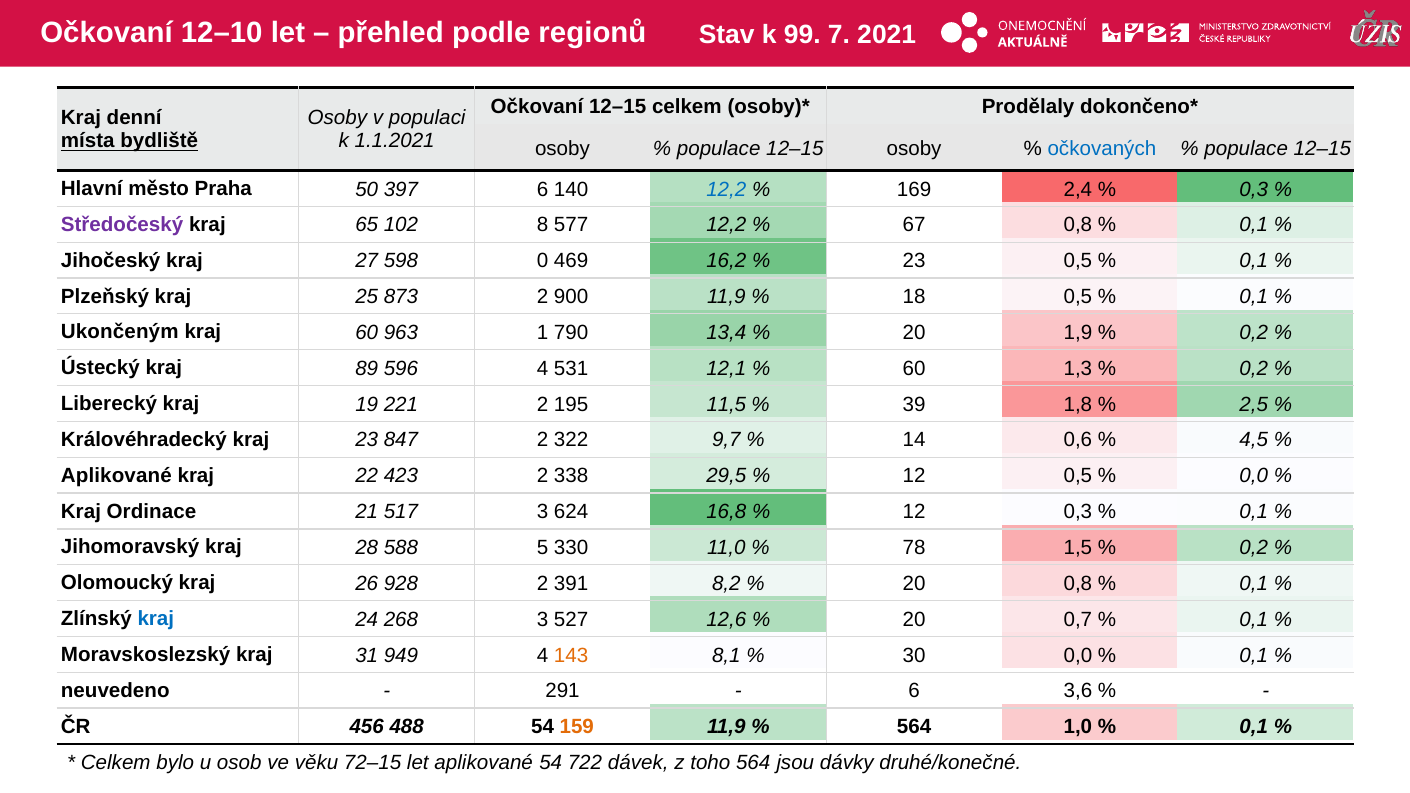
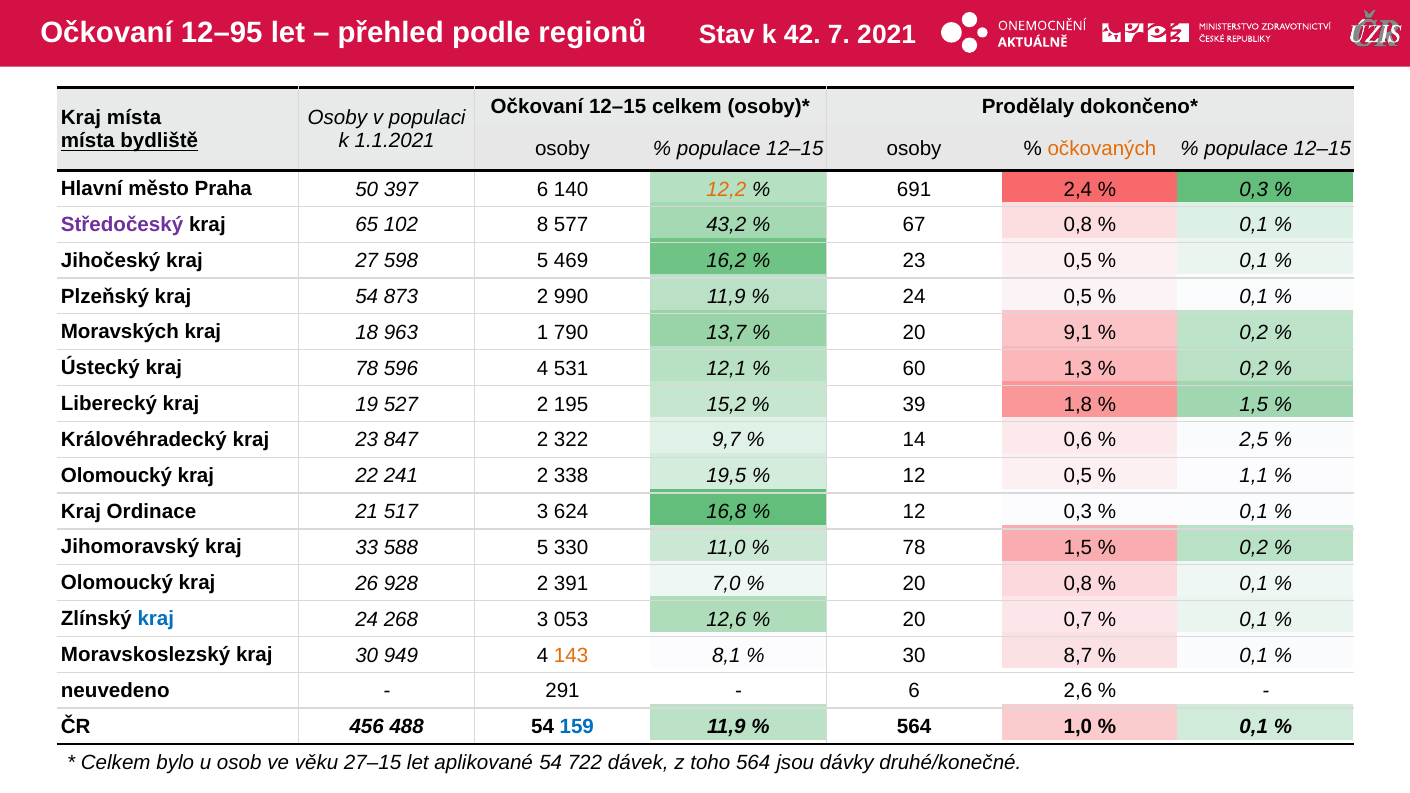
12–10: 12–10 -> 12–95
99: 99 -> 42
Kraj denní: denní -> místa
očkovaných colour: blue -> orange
12,2 at (726, 189) colour: blue -> orange
169: 169 -> 691
577 12,2: 12,2 -> 43,2
598 0: 0 -> 5
kraj 25: 25 -> 54
900: 900 -> 990
18 at (914, 297): 18 -> 24
Ukončeným: Ukončeným -> Moravských
kraj 60: 60 -> 18
13,4: 13,4 -> 13,7
1,9: 1,9 -> 9,1
kraj 89: 89 -> 78
221: 221 -> 527
11,5: 11,5 -> 15,2
2,5 at (1254, 404): 2,5 -> 1,5
4,5: 4,5 -> 2,5
Aplikované at (116, 476): Aplikované -> Olomoucký
423: 423 -> 241
29,5: 29,5 -> 19,5
0,0 at (1254, 476): 0,0 -> 1,1
28: 28 -> 33
8,2: 8,2 -> 7,0
527: 527 -> 053
kraj 31: 31 -> 30
30 0,0: 0,0 -> 8,7
3,6: 3,6 -> 2,6
159 colour: orange -> blue
72–15: 72–15 -> 27–15
